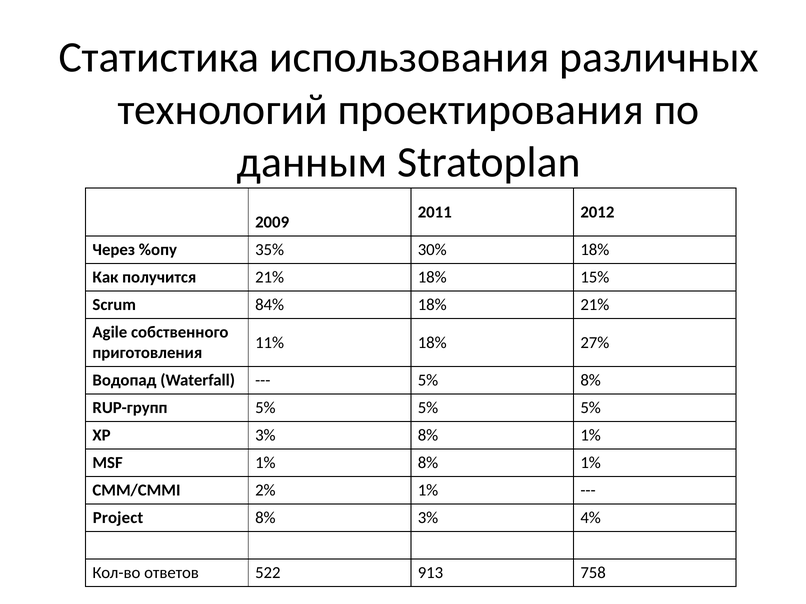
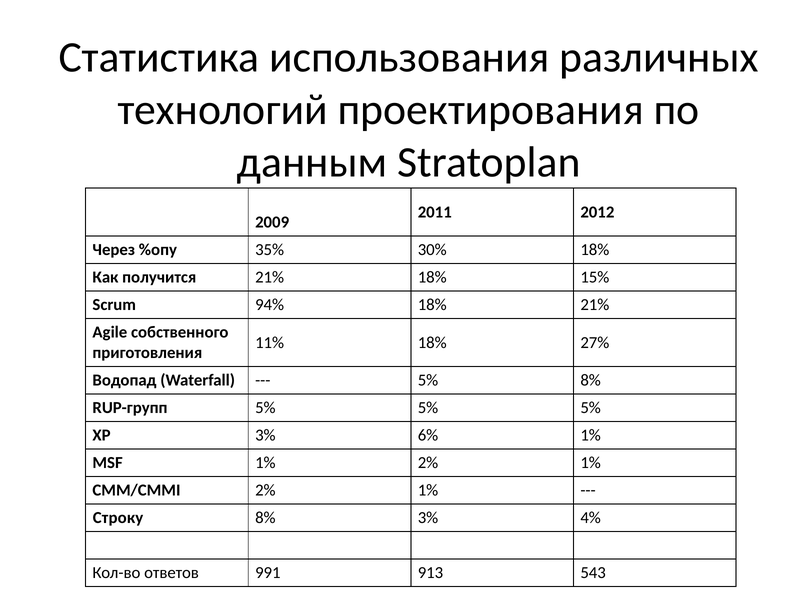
84%: 84% -> 94%
3% 8%: 8% -> 6%
1% 8%: 8% -> 2%
Project: Project -> Строку
522: 522 -> 991
758: 758 -> 543
